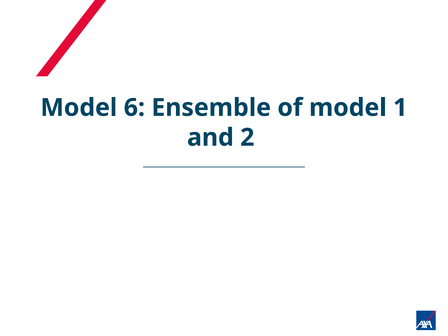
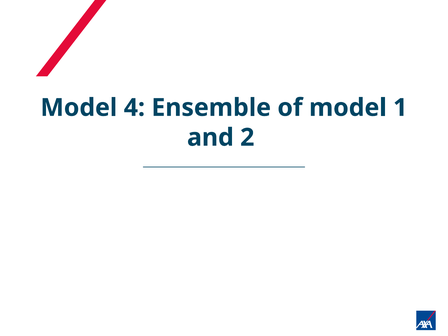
6: 6 -> 4
